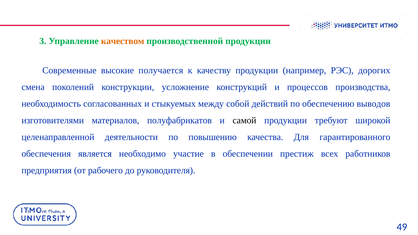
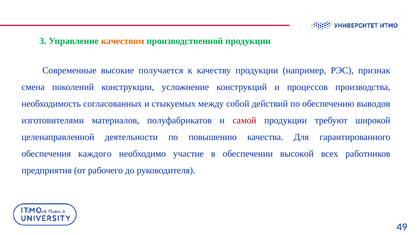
дорогих: дорогих -> признак
самой colour: black -> red
является: является -> каждого
престиж: престиж -> высокой
